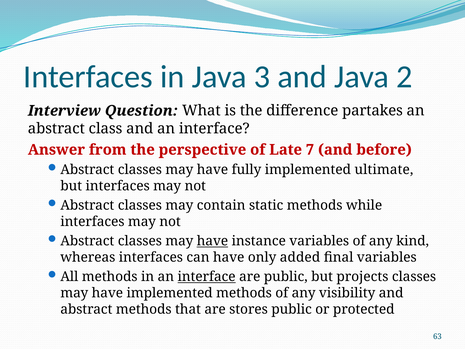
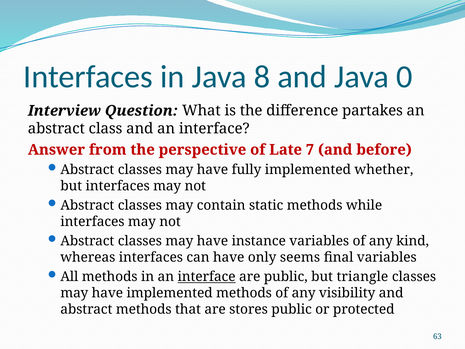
3: 3 -> 8
2: 2 -> 0
ultimate: ultimate -> whether
have at (212, 241) underline: present -> none
added: added -> seems
projects: projects -> triangle
